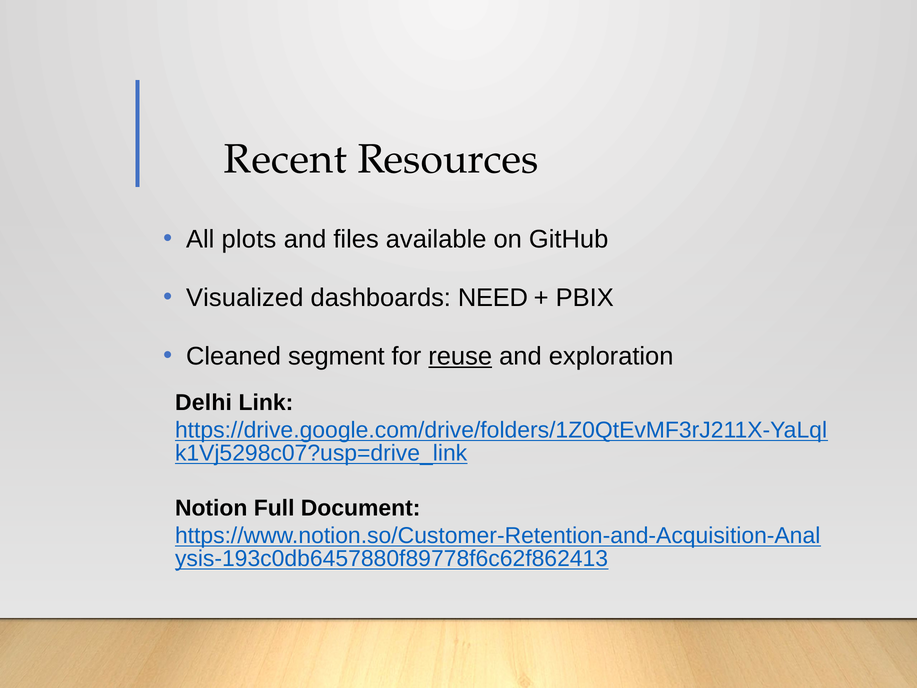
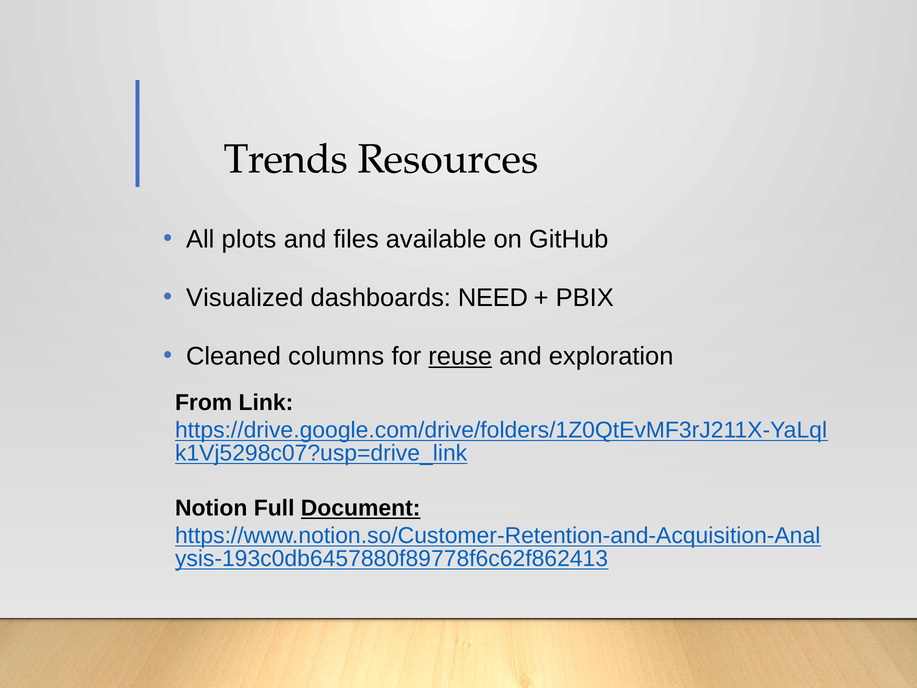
Recent: Recent -> Trends
segment: segment -> columns
Delhi: Delhi -> From
Document underline: none -> present
